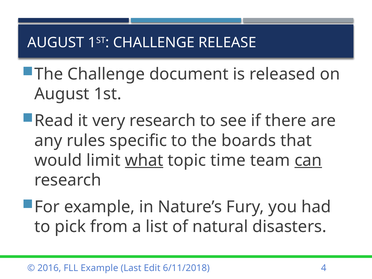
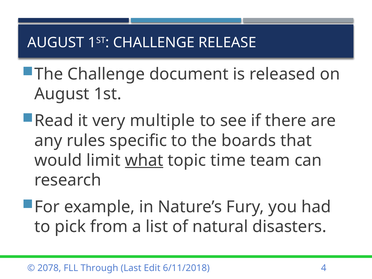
very research: research -> multiple
can underline: present -> none
2016: 2016 -> 2078
FLL Example: Example -> Through
